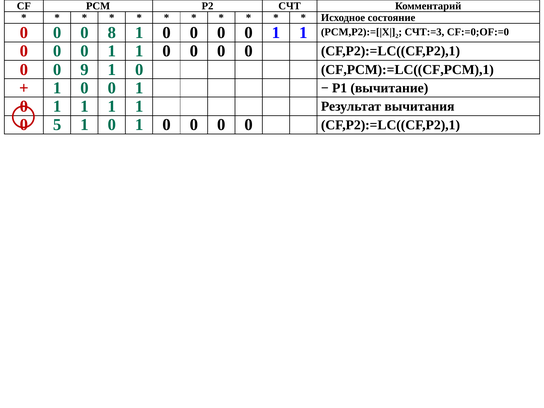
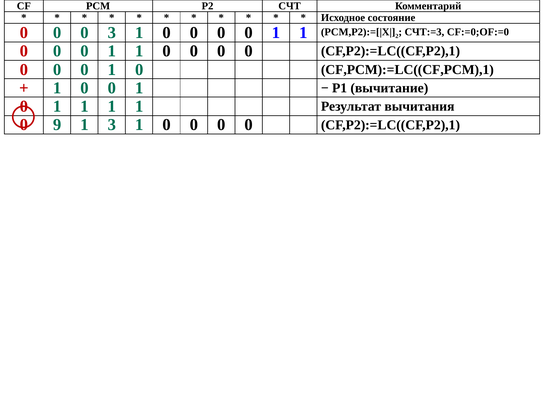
0 8: 8 -> 3
9 at (84, 70): 9 -> 0
5: 5 -> 9
0 at (112, 125): 0 -> 3
